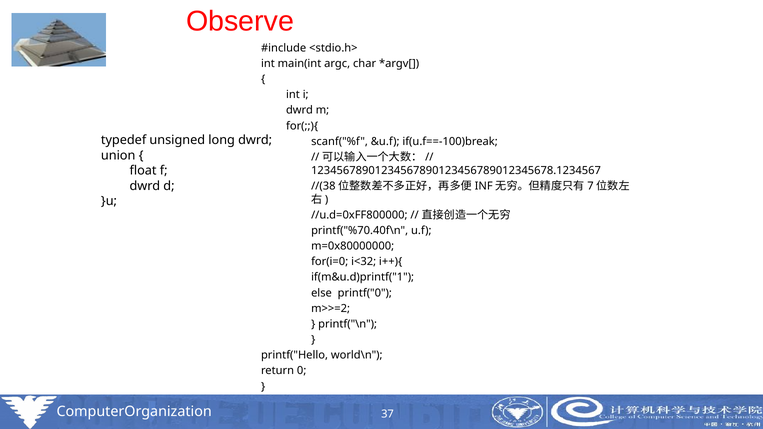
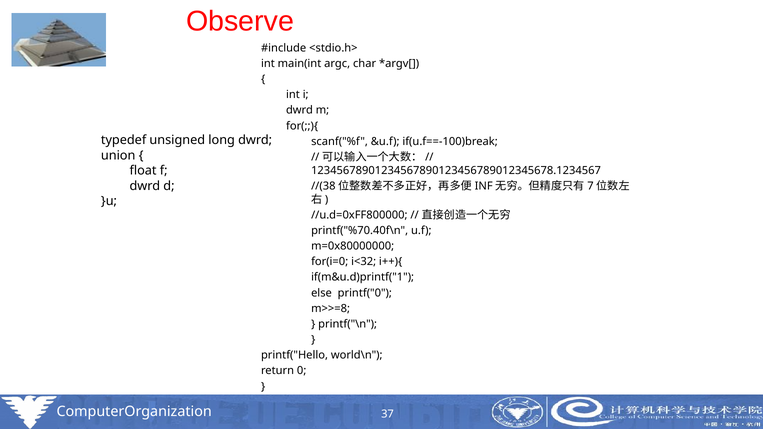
m>>=2: m>>=2 -> m>>=8
